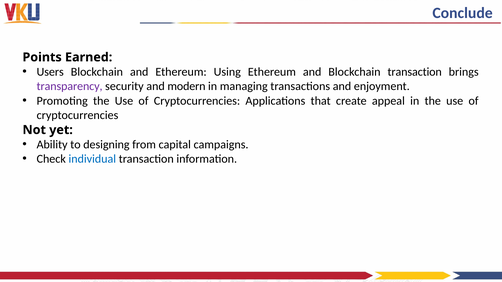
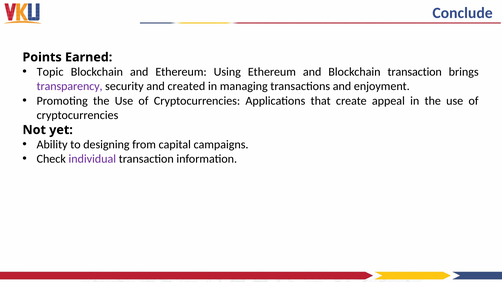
Users: Users -> Topic
modern: modern -> created
individual colour: blue -> purple
